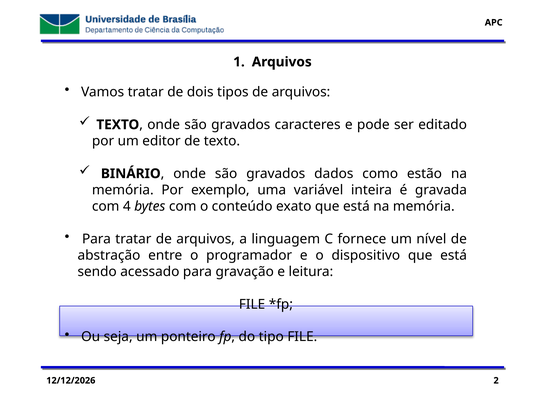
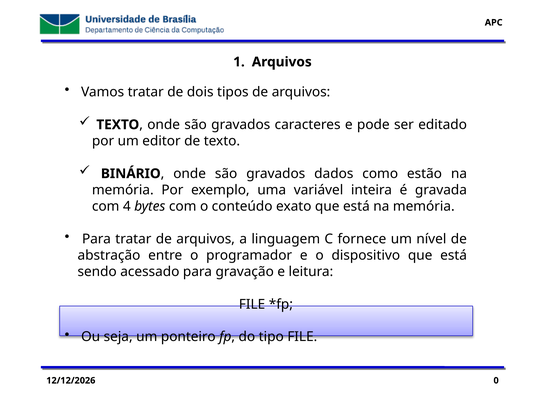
2: 2 -> 0
